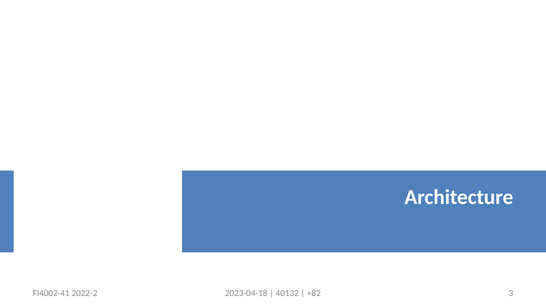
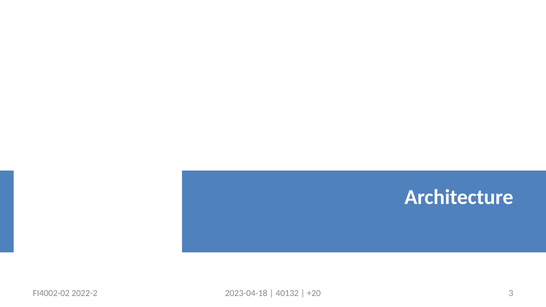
FI4002-41: FI4002-41 -> FI4002-02
+82: +82 -> +20
